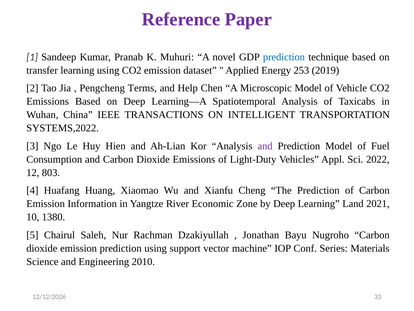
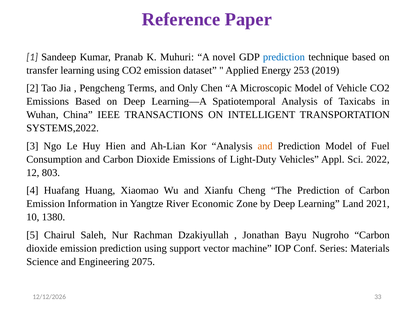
Help: Help -> Only
and at (265, 146) colour: purple -> orange
2010: 2010 -> 2075
